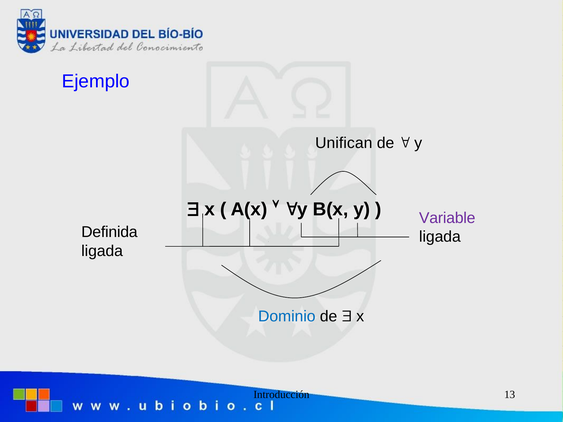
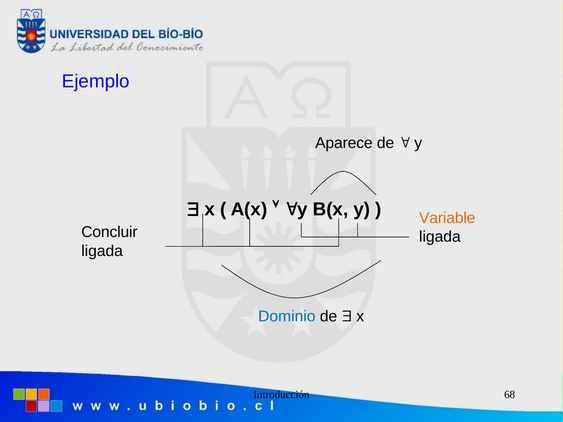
Unifican: Unifican -> Aparece
Variable colour: purple -> orange
Definida: Definida -> Concluir
13: 13 -> 68
